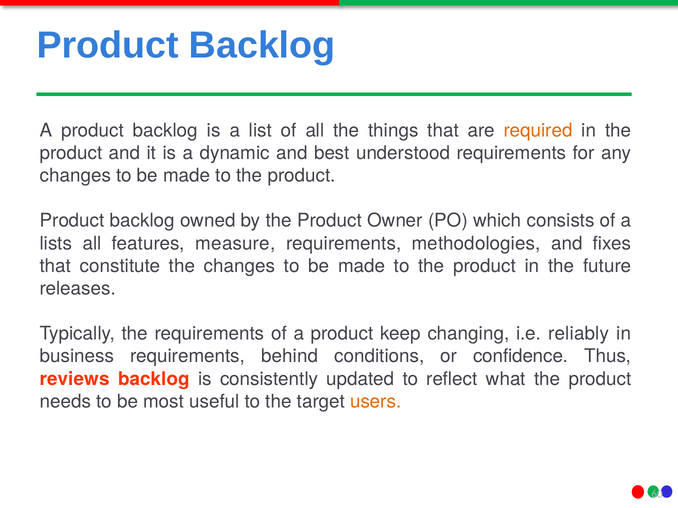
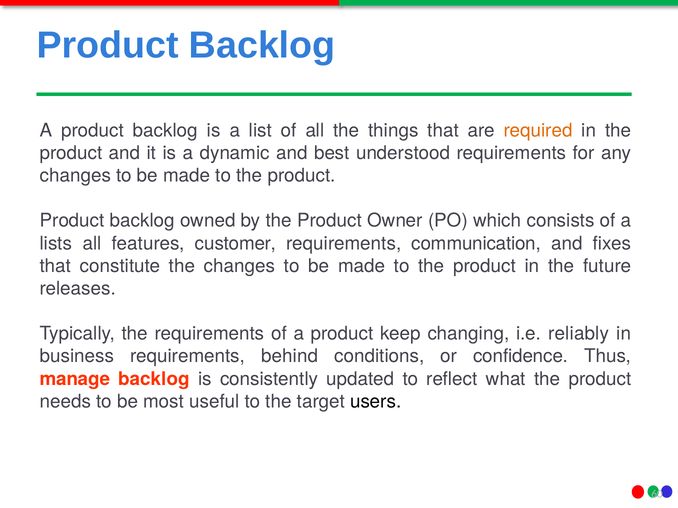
measure: measure -> customer
methodologies: methodologies -> communication
reviews: reviews -> manage
users colour: orange -> black
